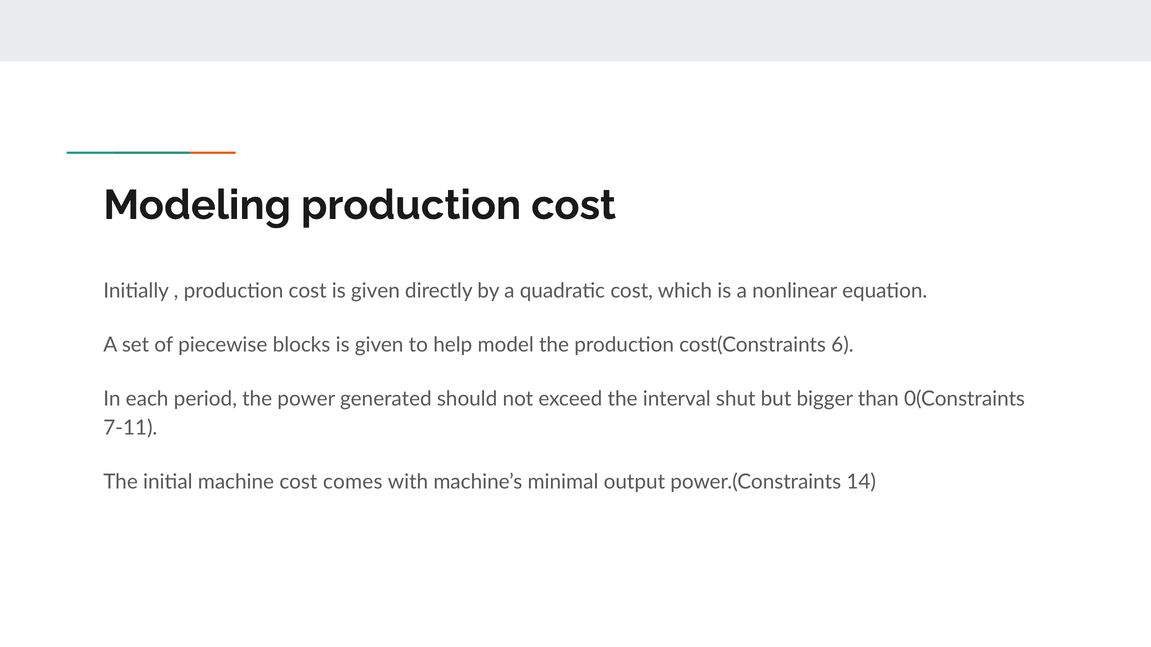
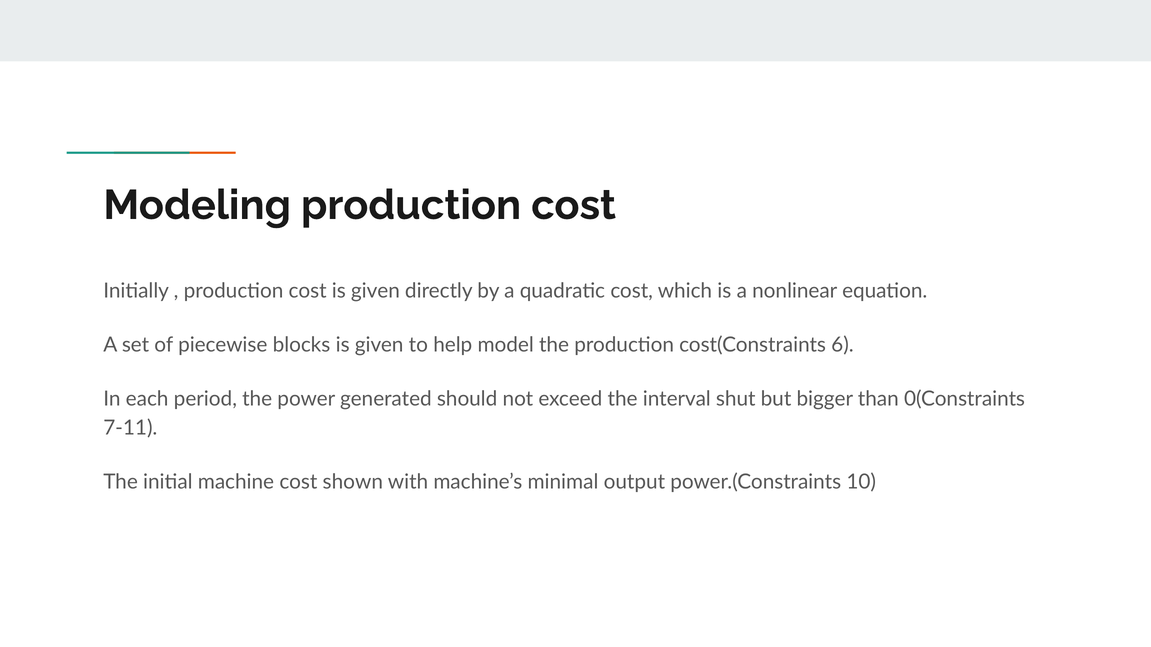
comes: comes -> shown
14: 14 -> 10
